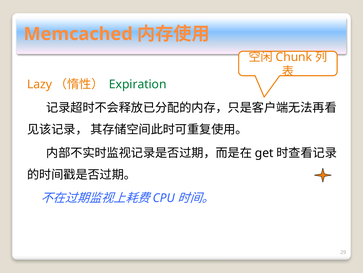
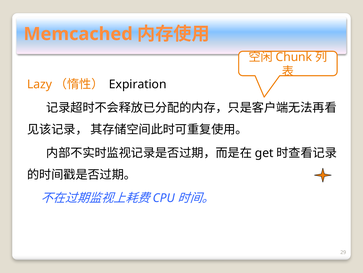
Expiration colour: green -> black
